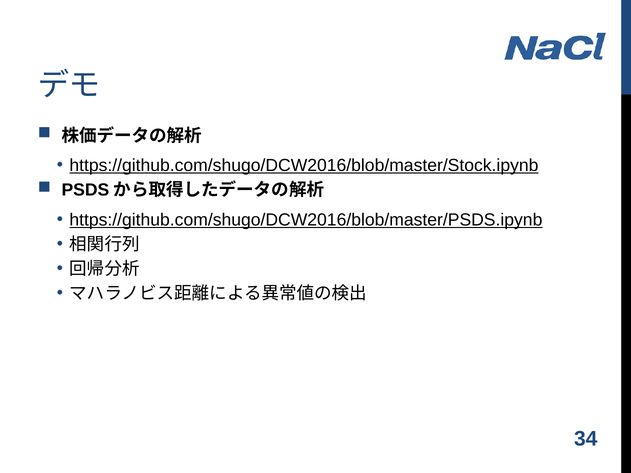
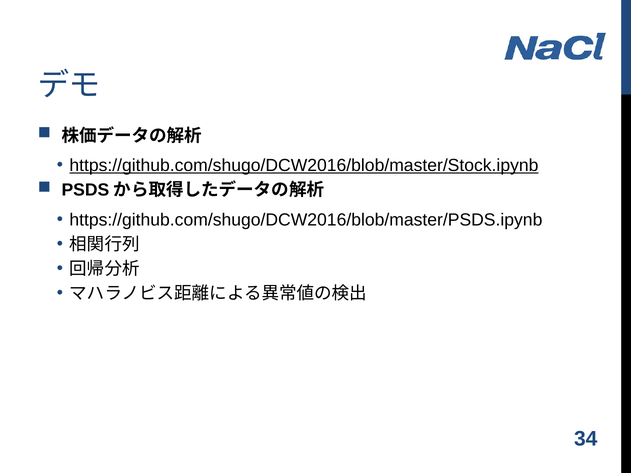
https://github.com/shugo/DCW2016/blob/master/PSDS.ipynb underline: present -> none
